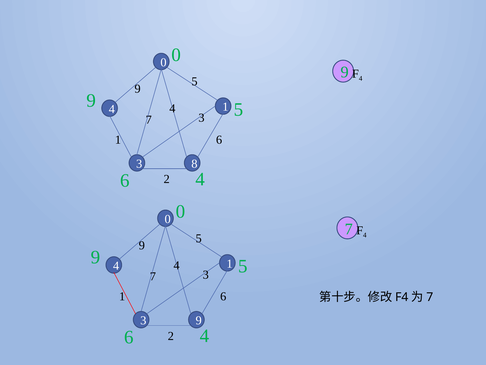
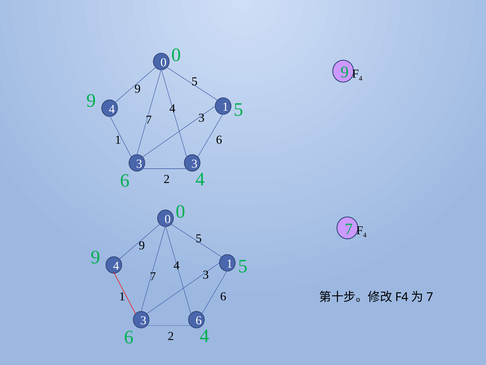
3 8: 8 -> 3
9 at (199, 320): 9 -> 6
